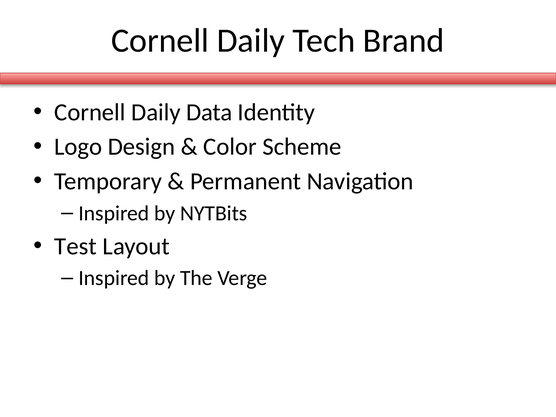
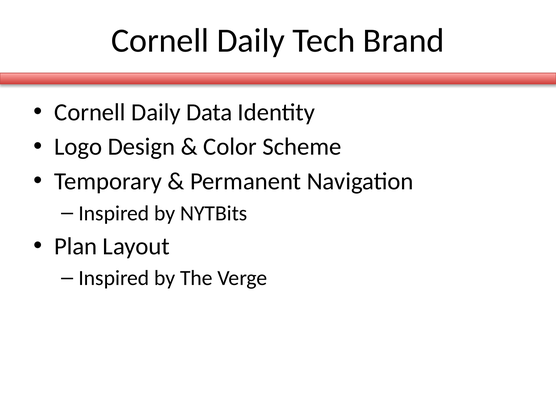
Test: Test -> Plan
